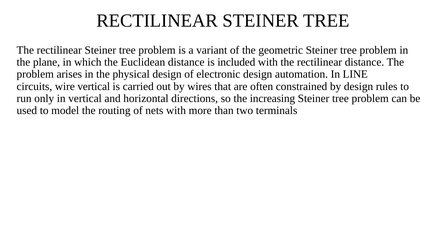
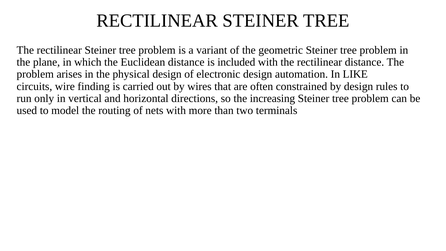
LINE: LINE -> LIKE
wire vertical: vertical -> finding
